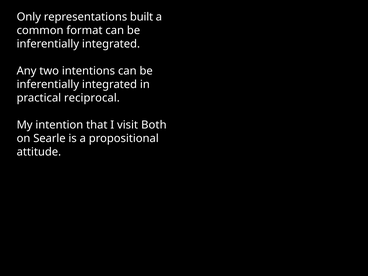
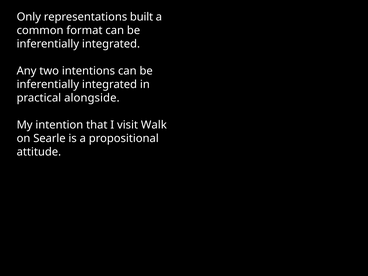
reciprocal: reciprocal -> alongside
Both: Both -> Walk
